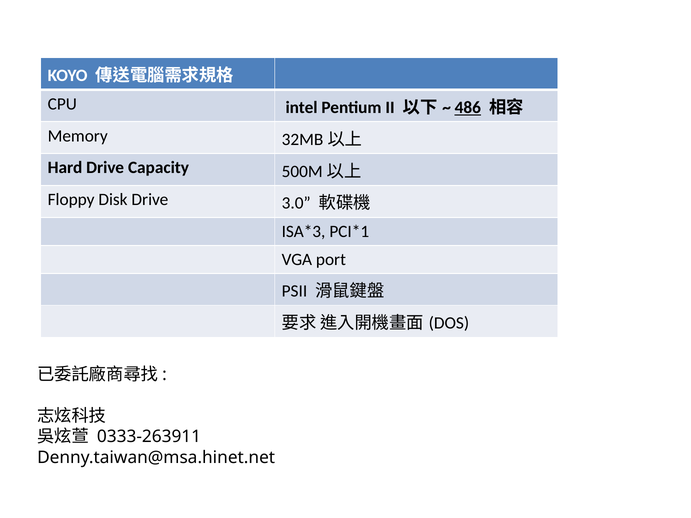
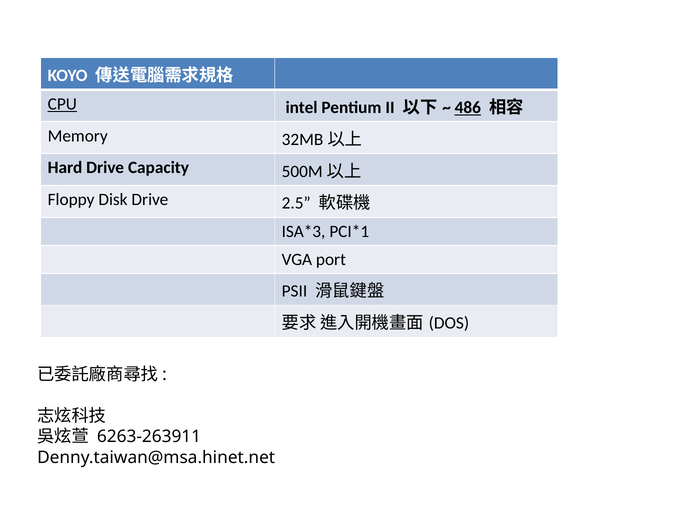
CPU underline: none -> present
3.0: 3.0 -> 2.5
0333-263911: 0333-263911 -> 6263-263911
